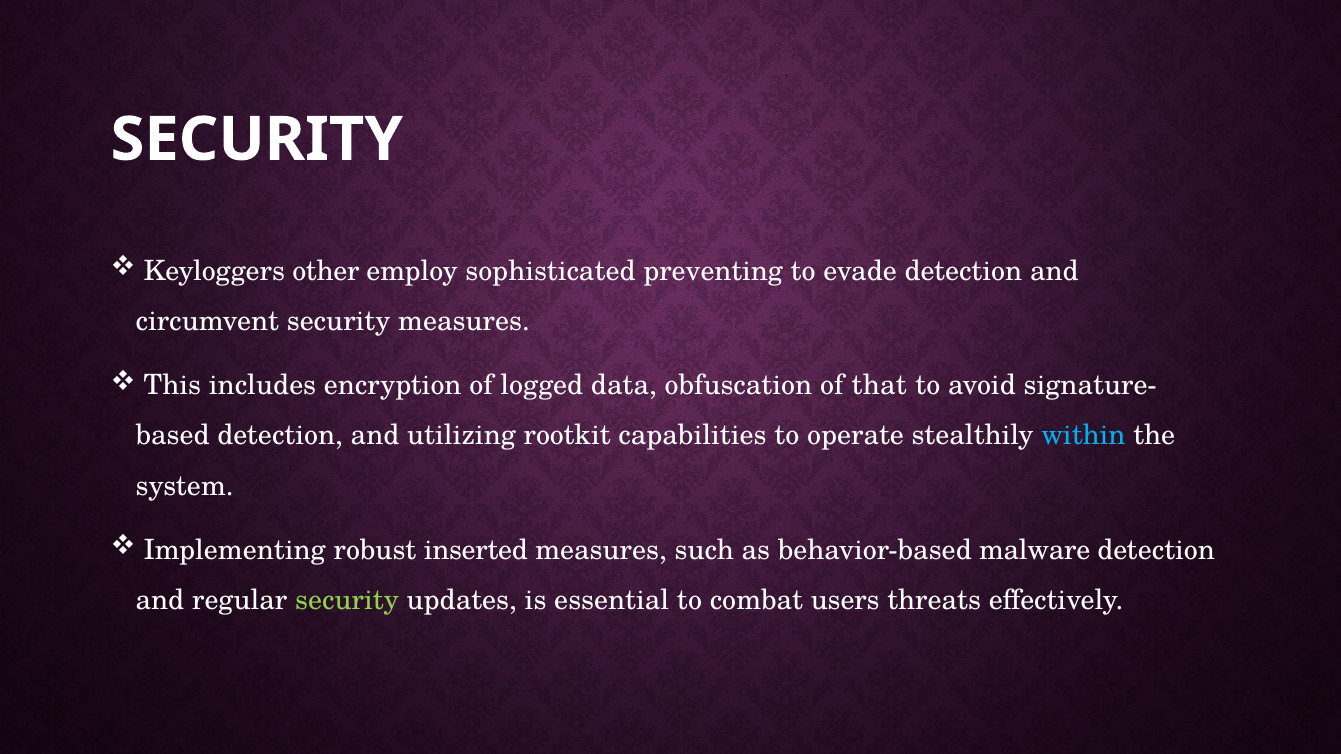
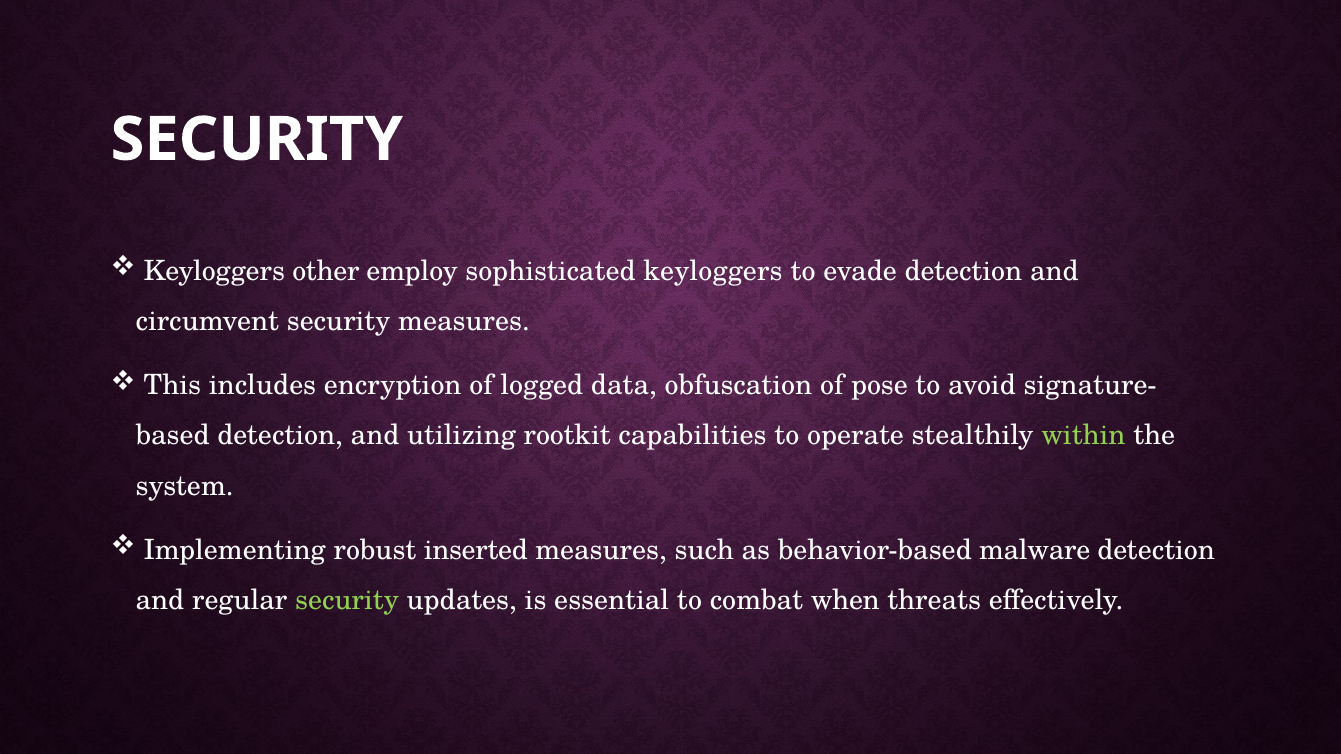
sophisticated preventing: preventing -> keyloggers
that: that -> pose
within colour: light blue -> light green
users: users -> when
